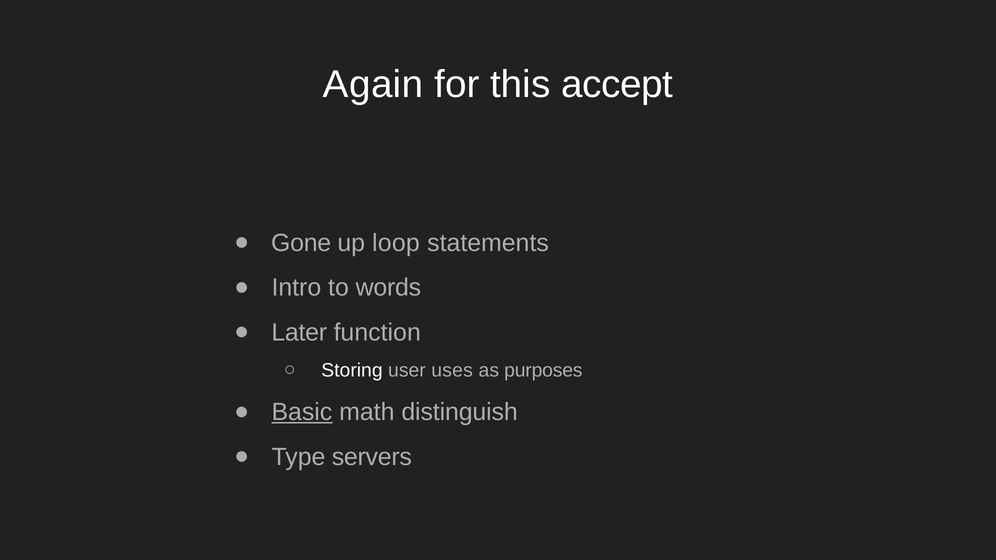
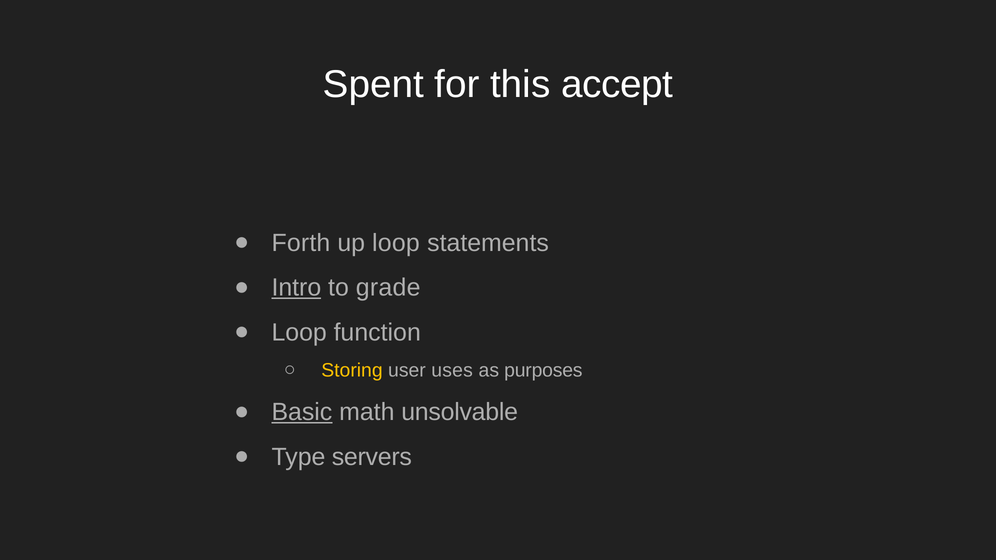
Again: Again -> Spent
Gone: Gone -> Forth
Intro underline: none -> present
words: words -> grade
Later at (299, 333): Later -> Loop
Storing colour: white -> yellow
distinguish: distinguish -> unsolvable
